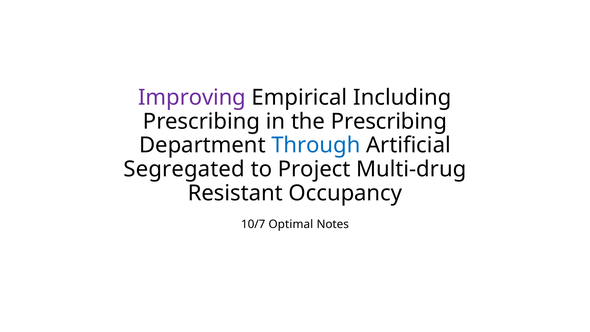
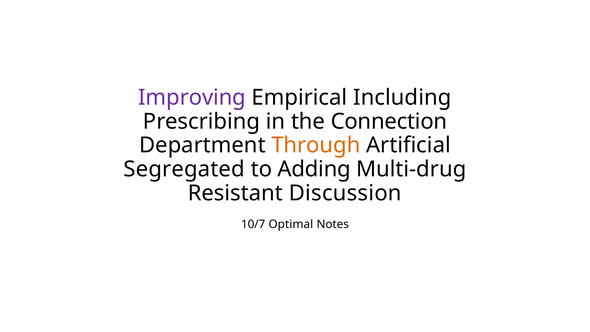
the Prescribing: Prescribing -> Connection
Through colour: blue -> orange
Project: Project -> Adding
Occupancy: Occupancy -> Discussion
